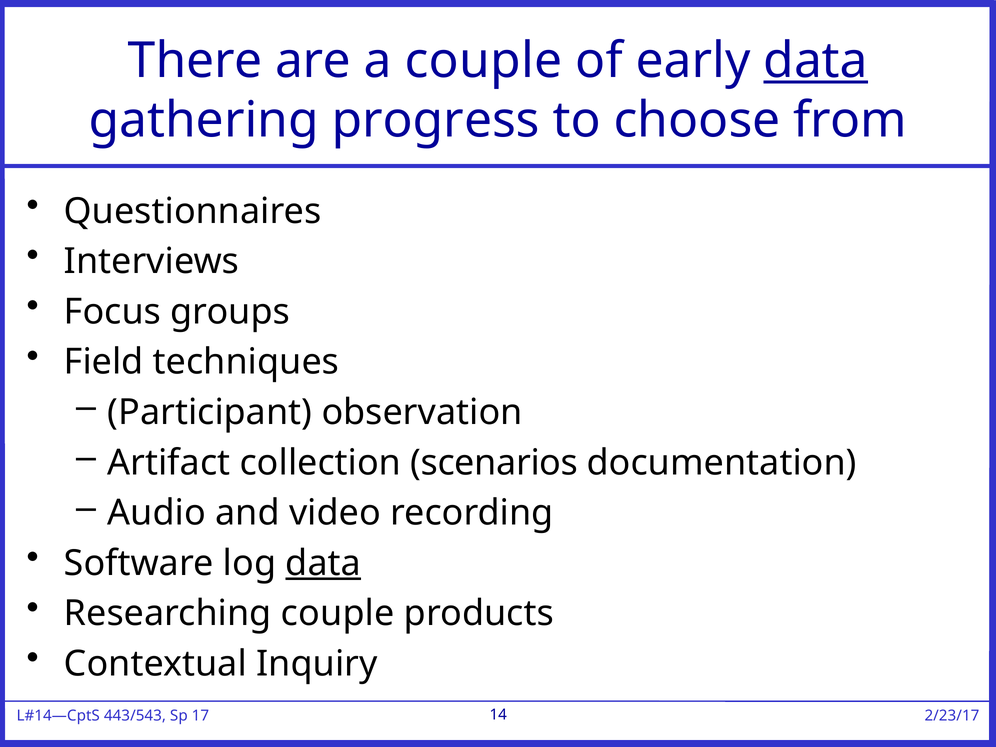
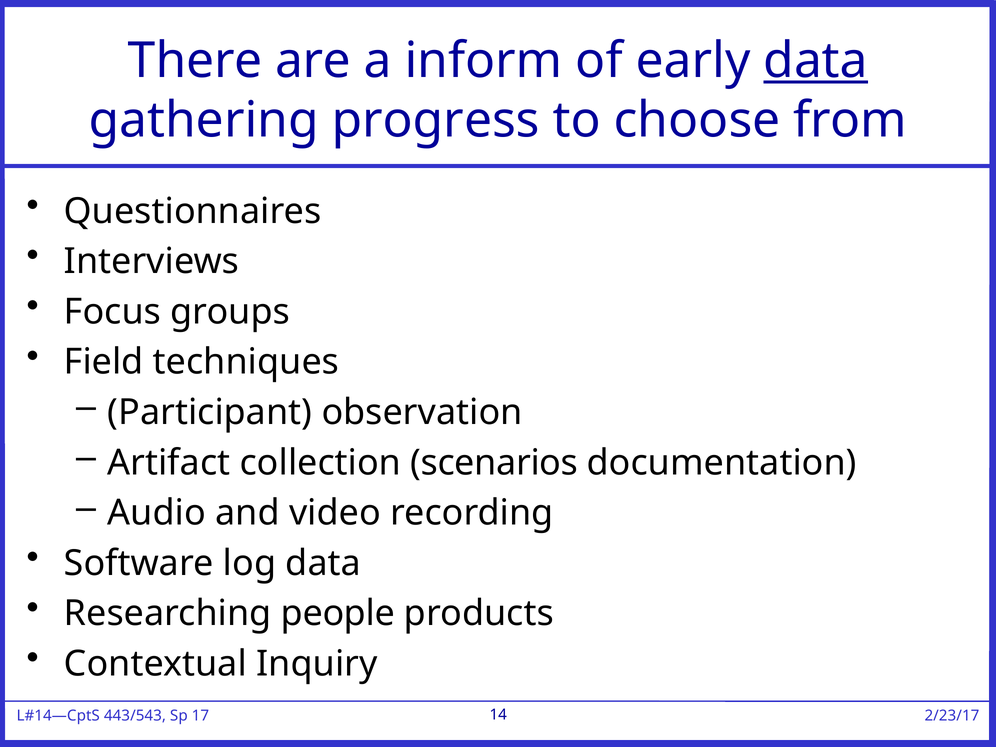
a couple: couple -> inform
data at (323, 563) underline: present -> none
Researching couple: couple -> people
